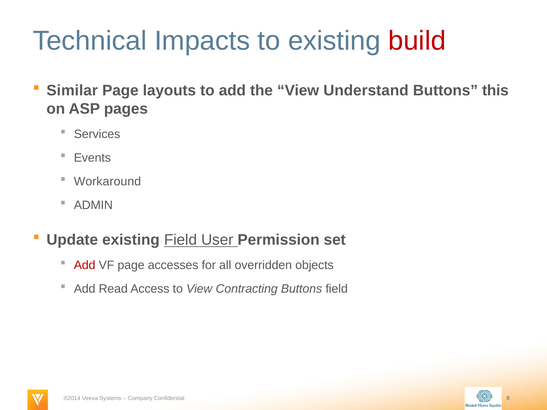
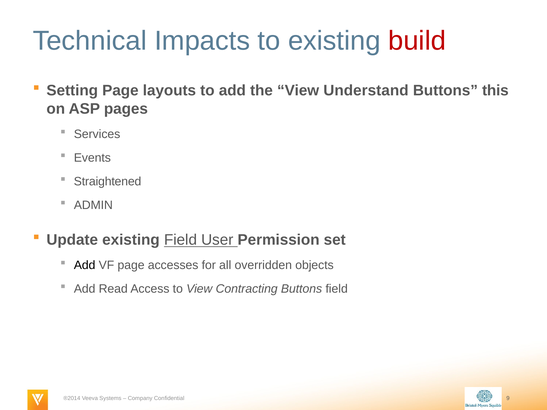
Similar: Similar -> Setting
Workaround: Workaround -> Straightened
Add at (85, 265) colour: red -> black
